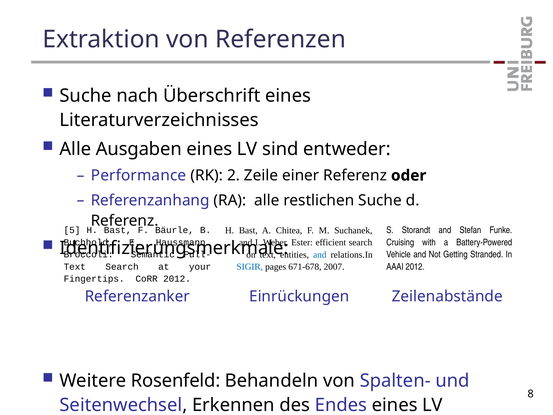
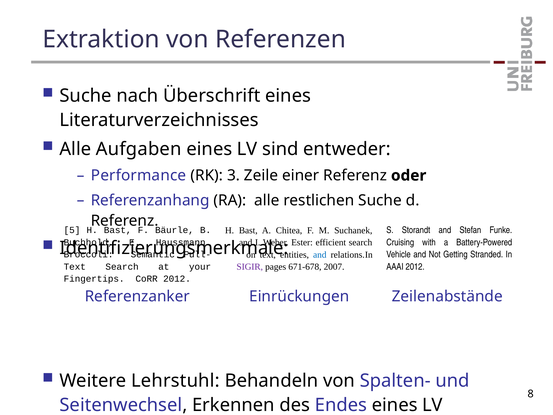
Ausgaben: Ausgaben -> Aufgaben
2: 2 -> 3
SIGIR colour: blue -> purple
Rosenfeld: Rosenfeld -> Lehrstuhl
